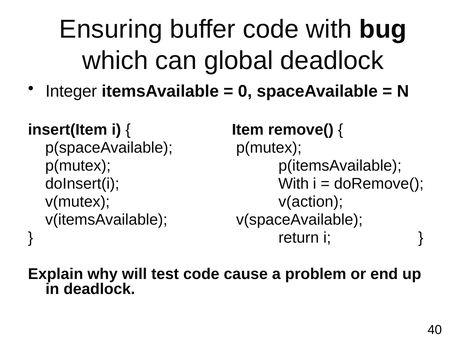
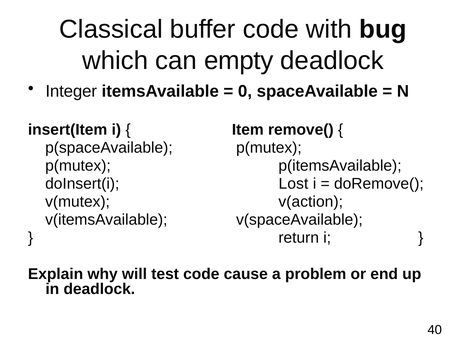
Ensuring: Ensuring -> Classical
global: global -> empty
doInsert(i With: With -> Lost
